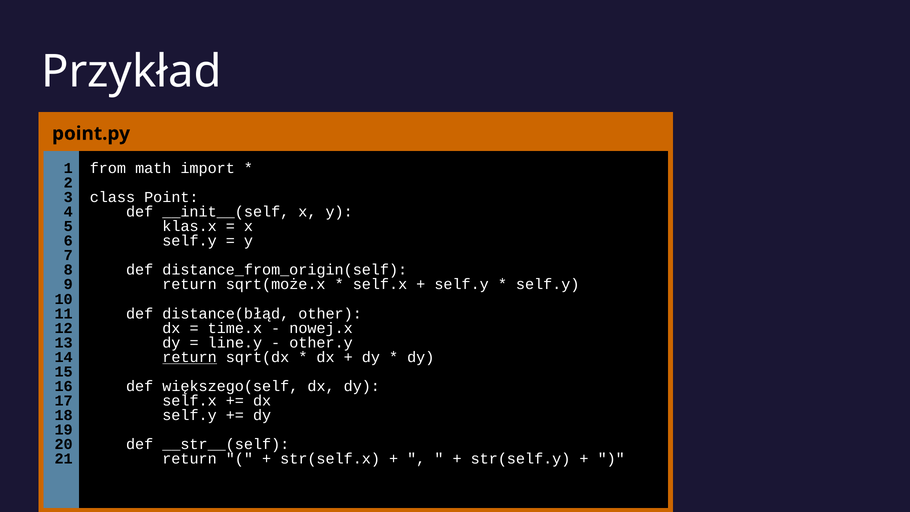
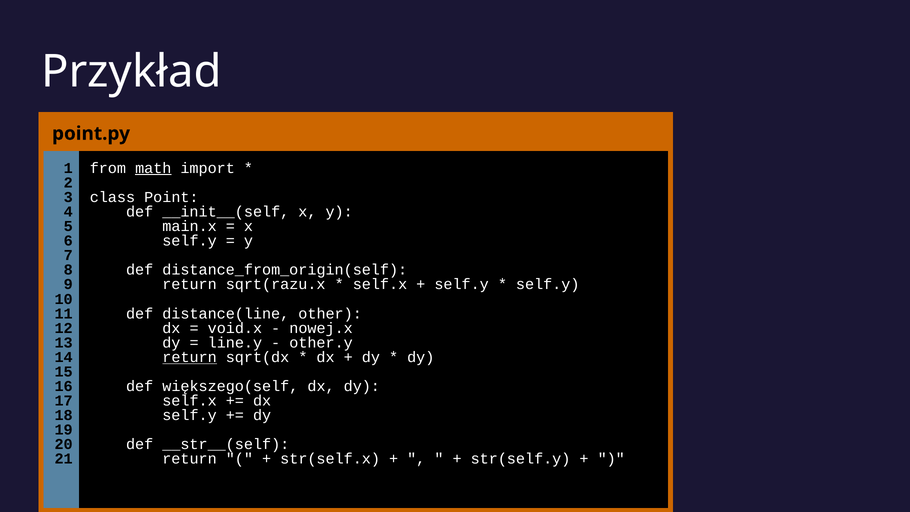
math underline: none -> present
klas.x: klas.x -> main.x
sqrt(może.x: sqrt(może.x -> sqrt(razu.x
distance(błąd: distance(błąd -> distance(line
time.x: time.x -> void.x
